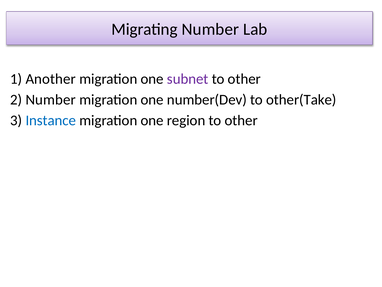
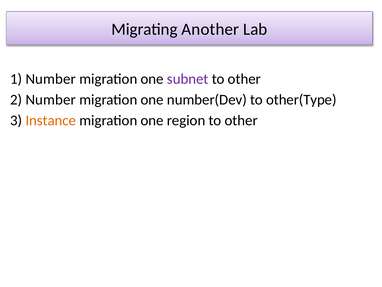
Migrating Number: Number -> Another
1 Another: Another -> Number
other(Take: other(Take -> other(Type
Instance colour: blue -> orange
